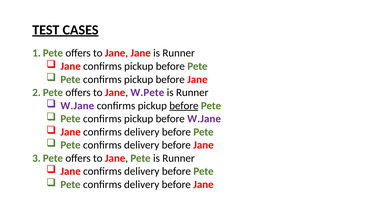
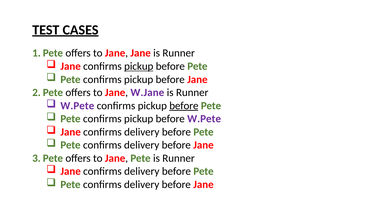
pickup at (139, 66) underline: none -> present
W.Pete: W.Pete -> W.Jane
W.Jane at (77, 106): W.Jane -> W.Pete
before W.Jane: W.Jane -> W.Pete
